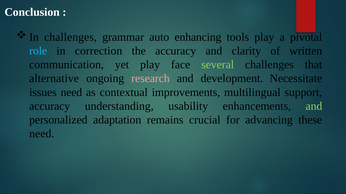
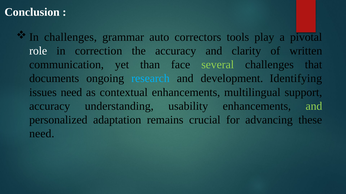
enhancing: enhancing -> correctors
role colour: light blue -> white
yet play: play -> than
alternative: alternative -> documents
research colour: pink -> light blue
Necessitate: Necessitate -> Identifying
contextual improvements: improvements -> enhancements
